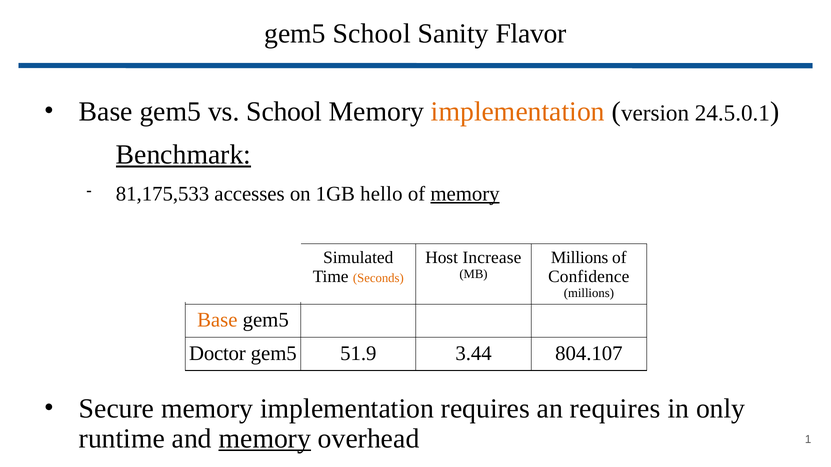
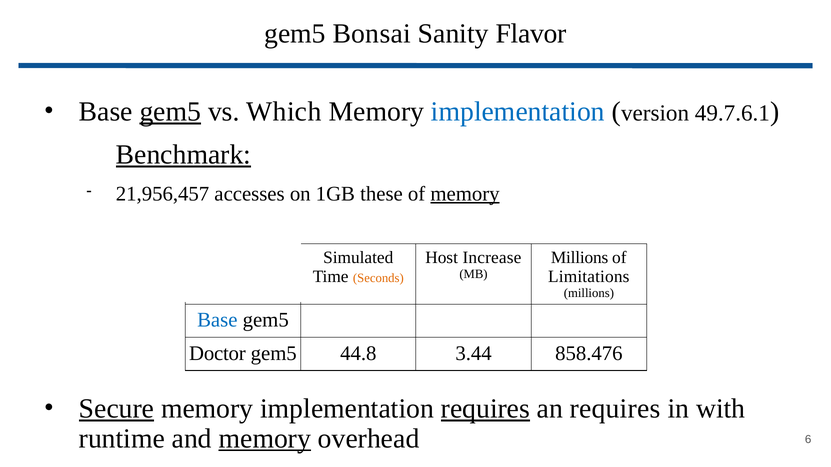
gem5 School: School -> Bonsai
gem5 at (170, 112) underline: none -> present
vs School: School -> Which
implementation at (518, 112) colour: orange -> blue
24.5.0.1: 24.5.0.1 -> 49.7.6.1
81,175,533: 81,175,533 -> 21,956,457
hello: hello -> these
Confidence: Confidence -> Limitations
Base at (217, 320) colour: orange -> blue
51.9: 51.9 -> 44.8
804.107: 804.107 -> 858.476
Secure underline: none -> present
requires at (485, 409) underline: none -> present
only: only -> with
1: 1 -> 6
